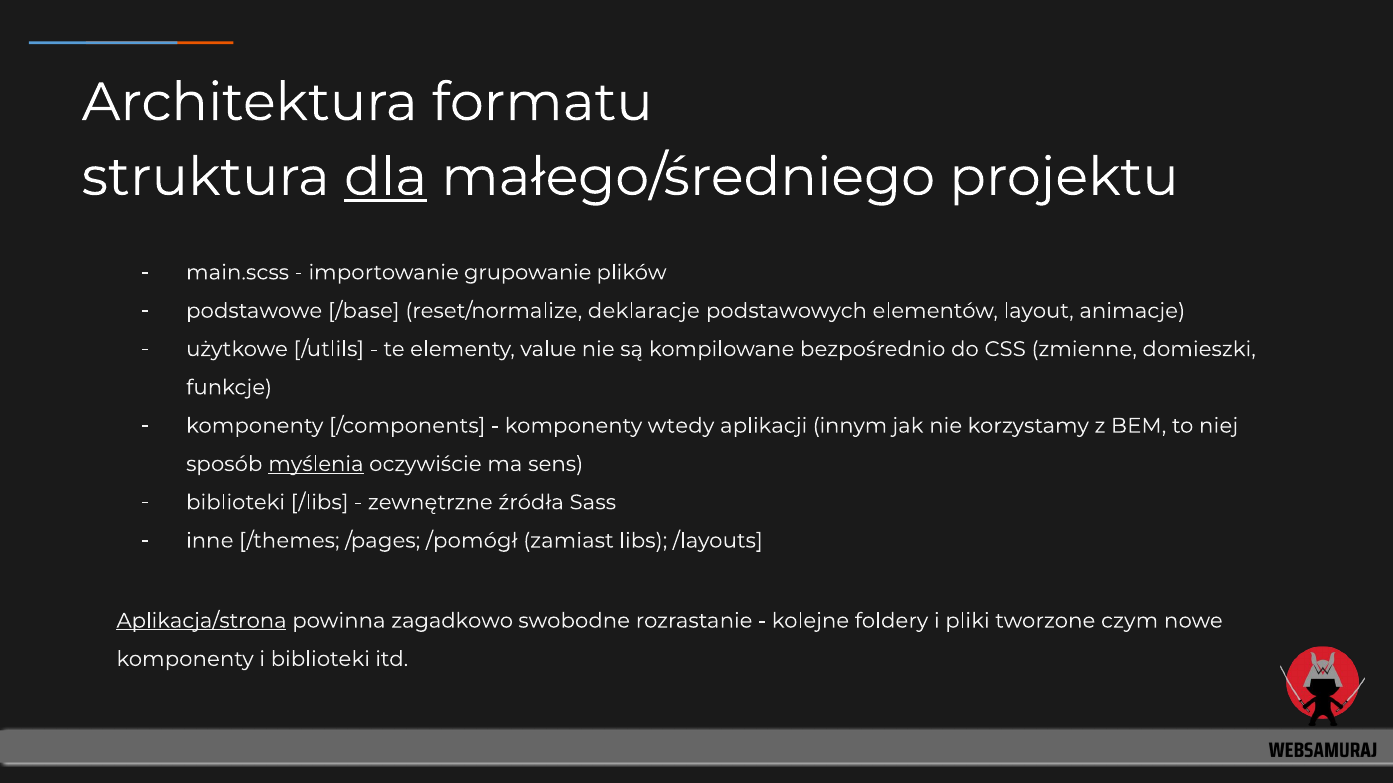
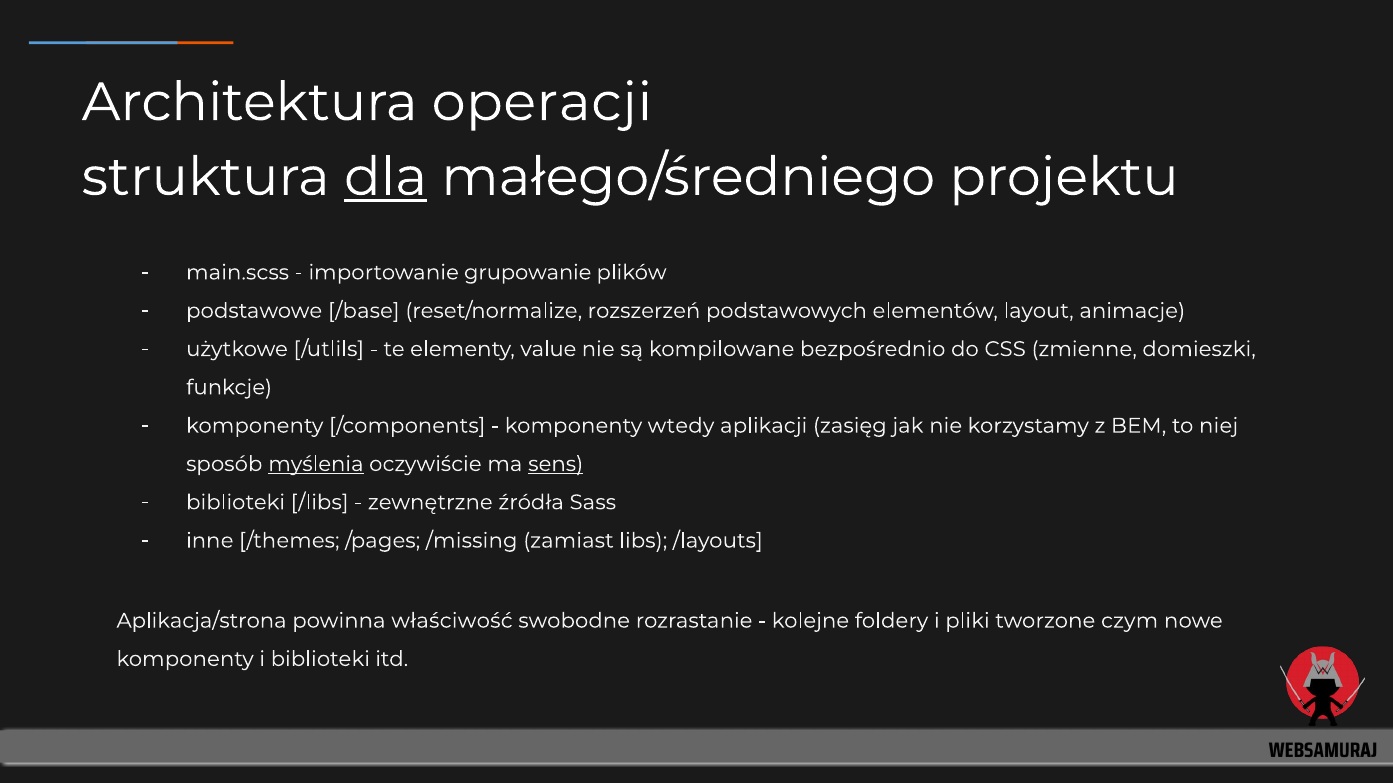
formatu: formatu -> operacji
deklaracje: deklaracje -> rozszerzeń
innym: innym -> zasięg
sens underline: none -> present
/pomógł: /pomógł -> /missing
Aplikacja/strona underline: present -> none
zagadkowo: zagadkowo -> właściwość
